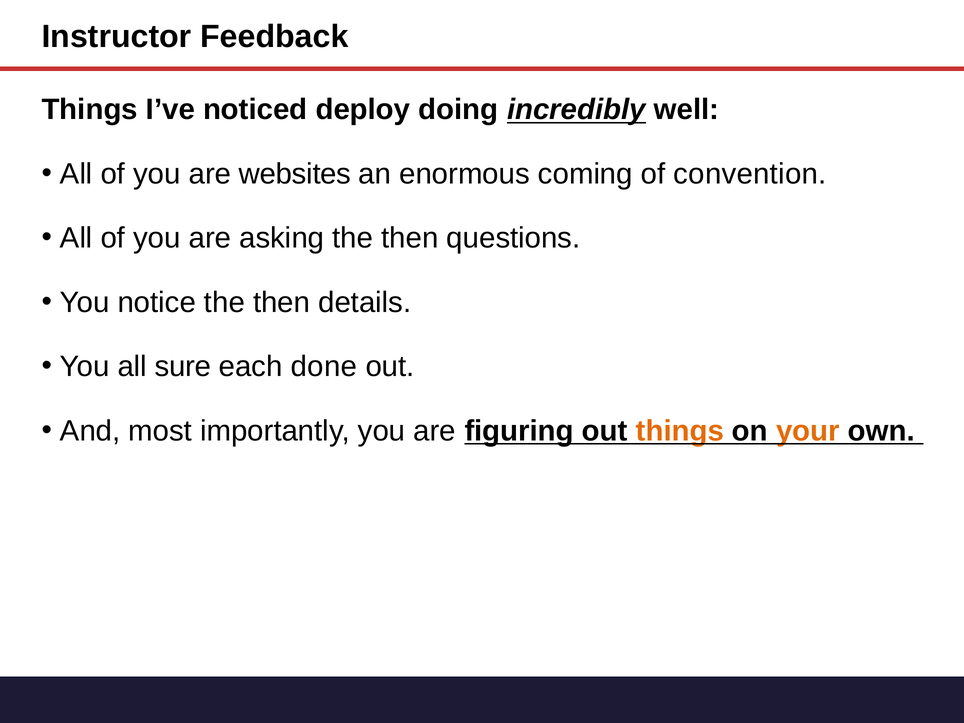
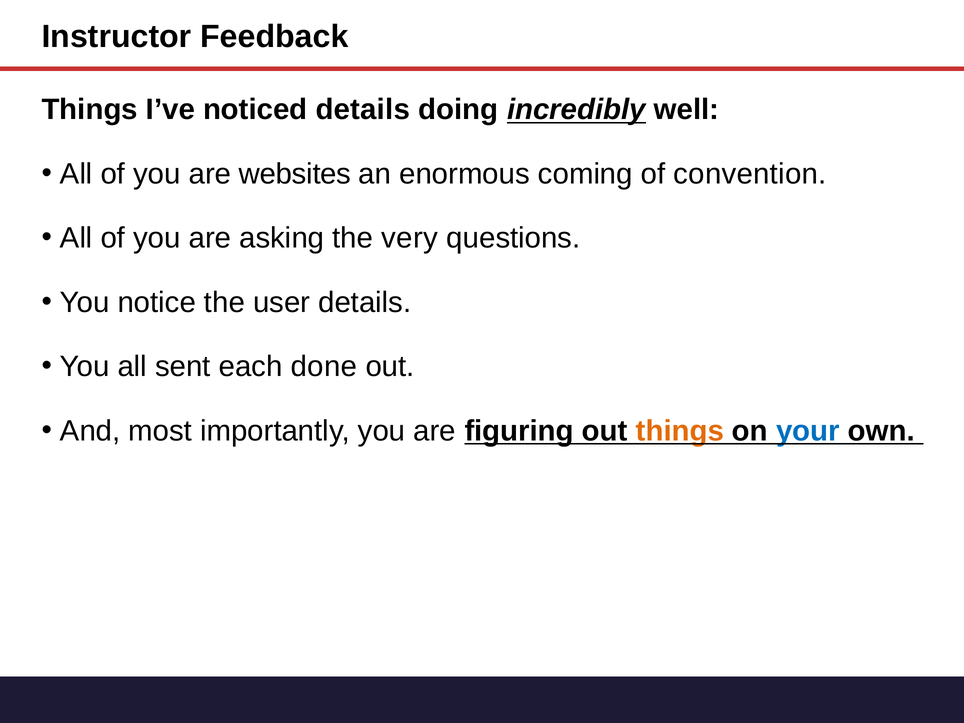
noticed deploy: deploy -> details
asking the then: then -> very
notice the then: then -> user
sure: sure -> sent
your colour: orange -> blue
